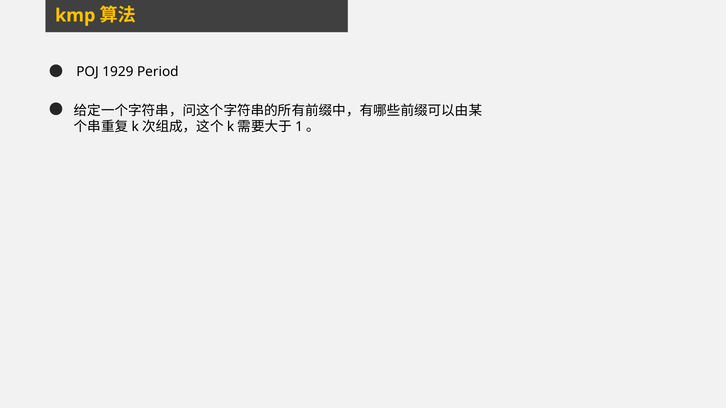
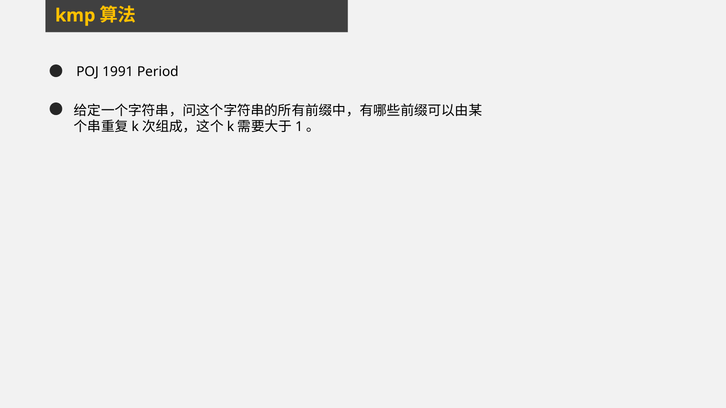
1929: 1929 -> 1991
